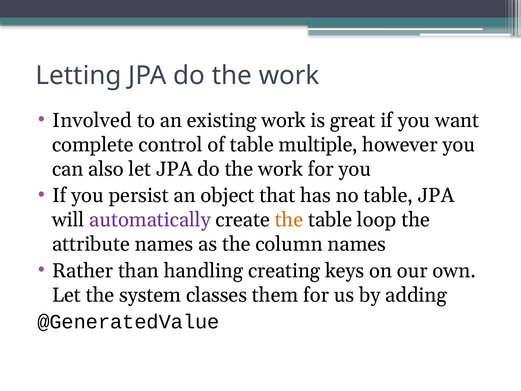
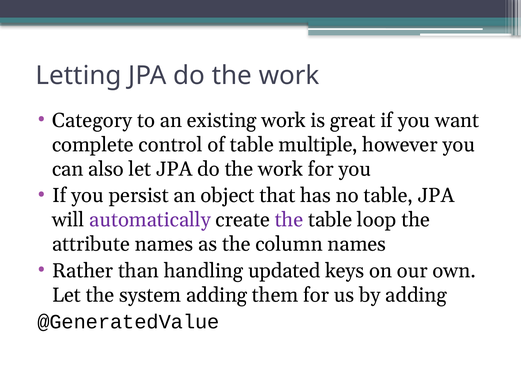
Involved: Involved -> Category
the at (289, 220) colour: orange -> purple
creating: creating -> updated
system classes: classes -> adding
